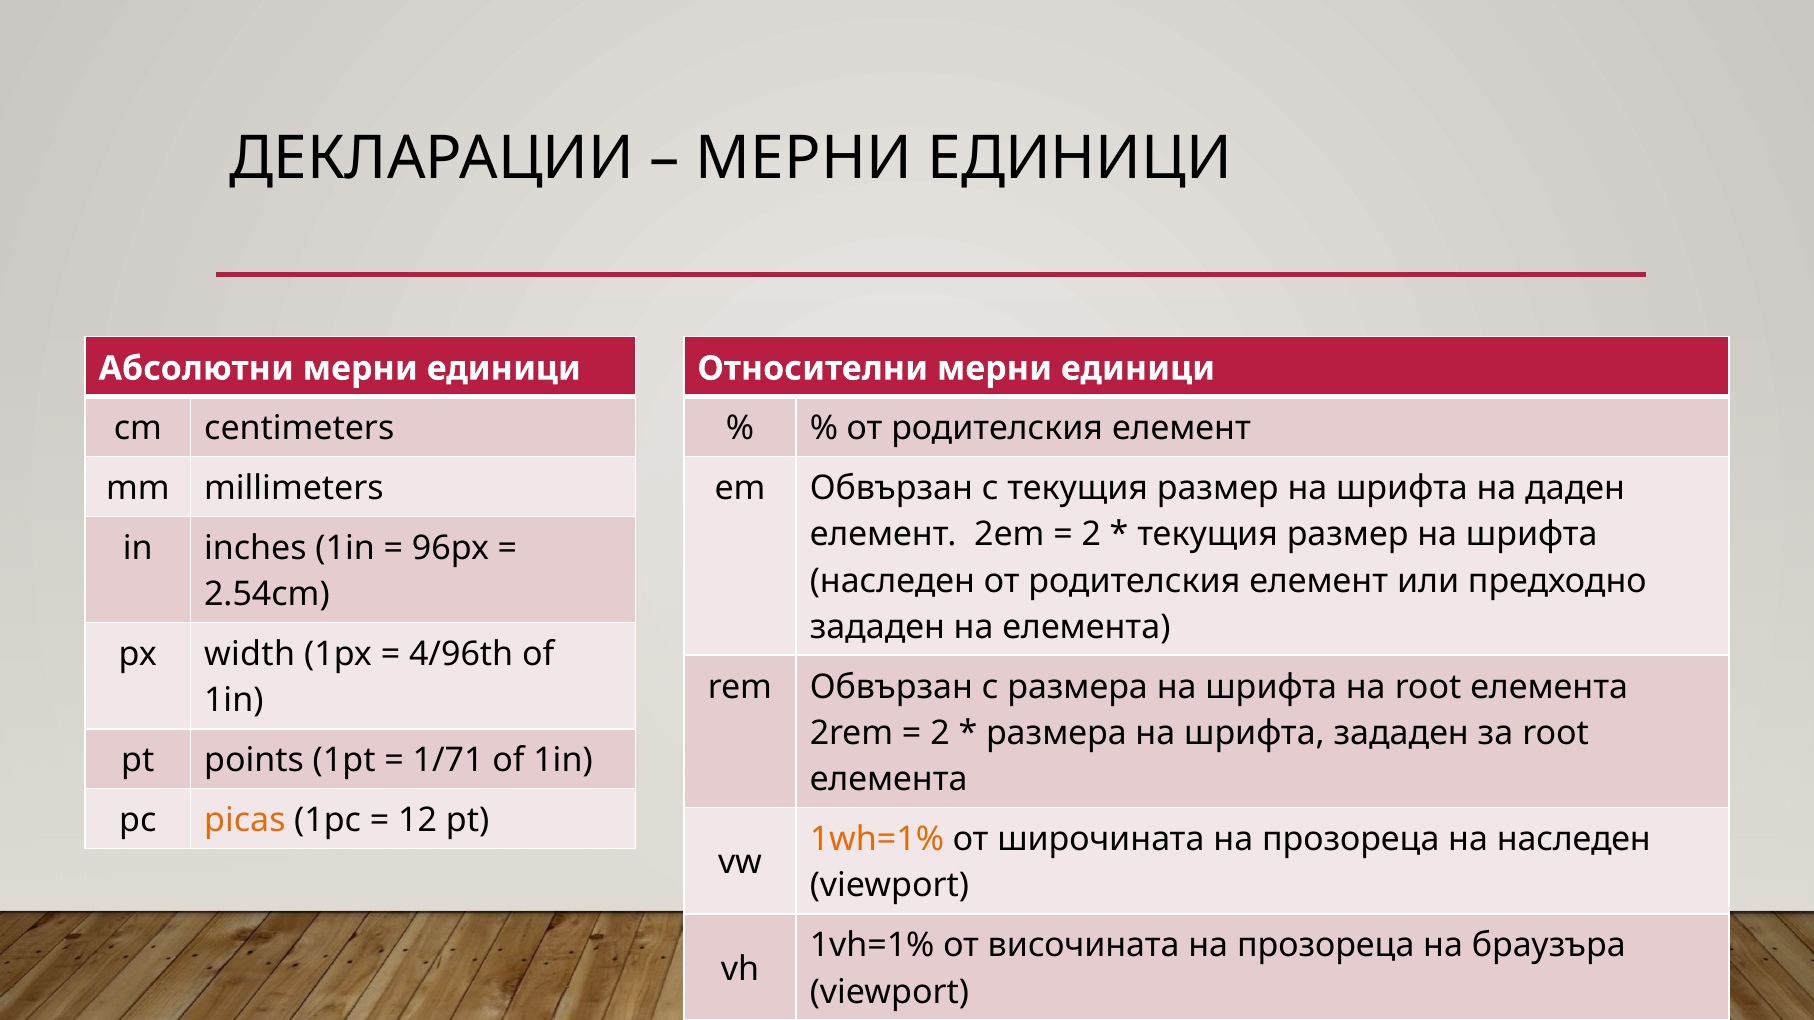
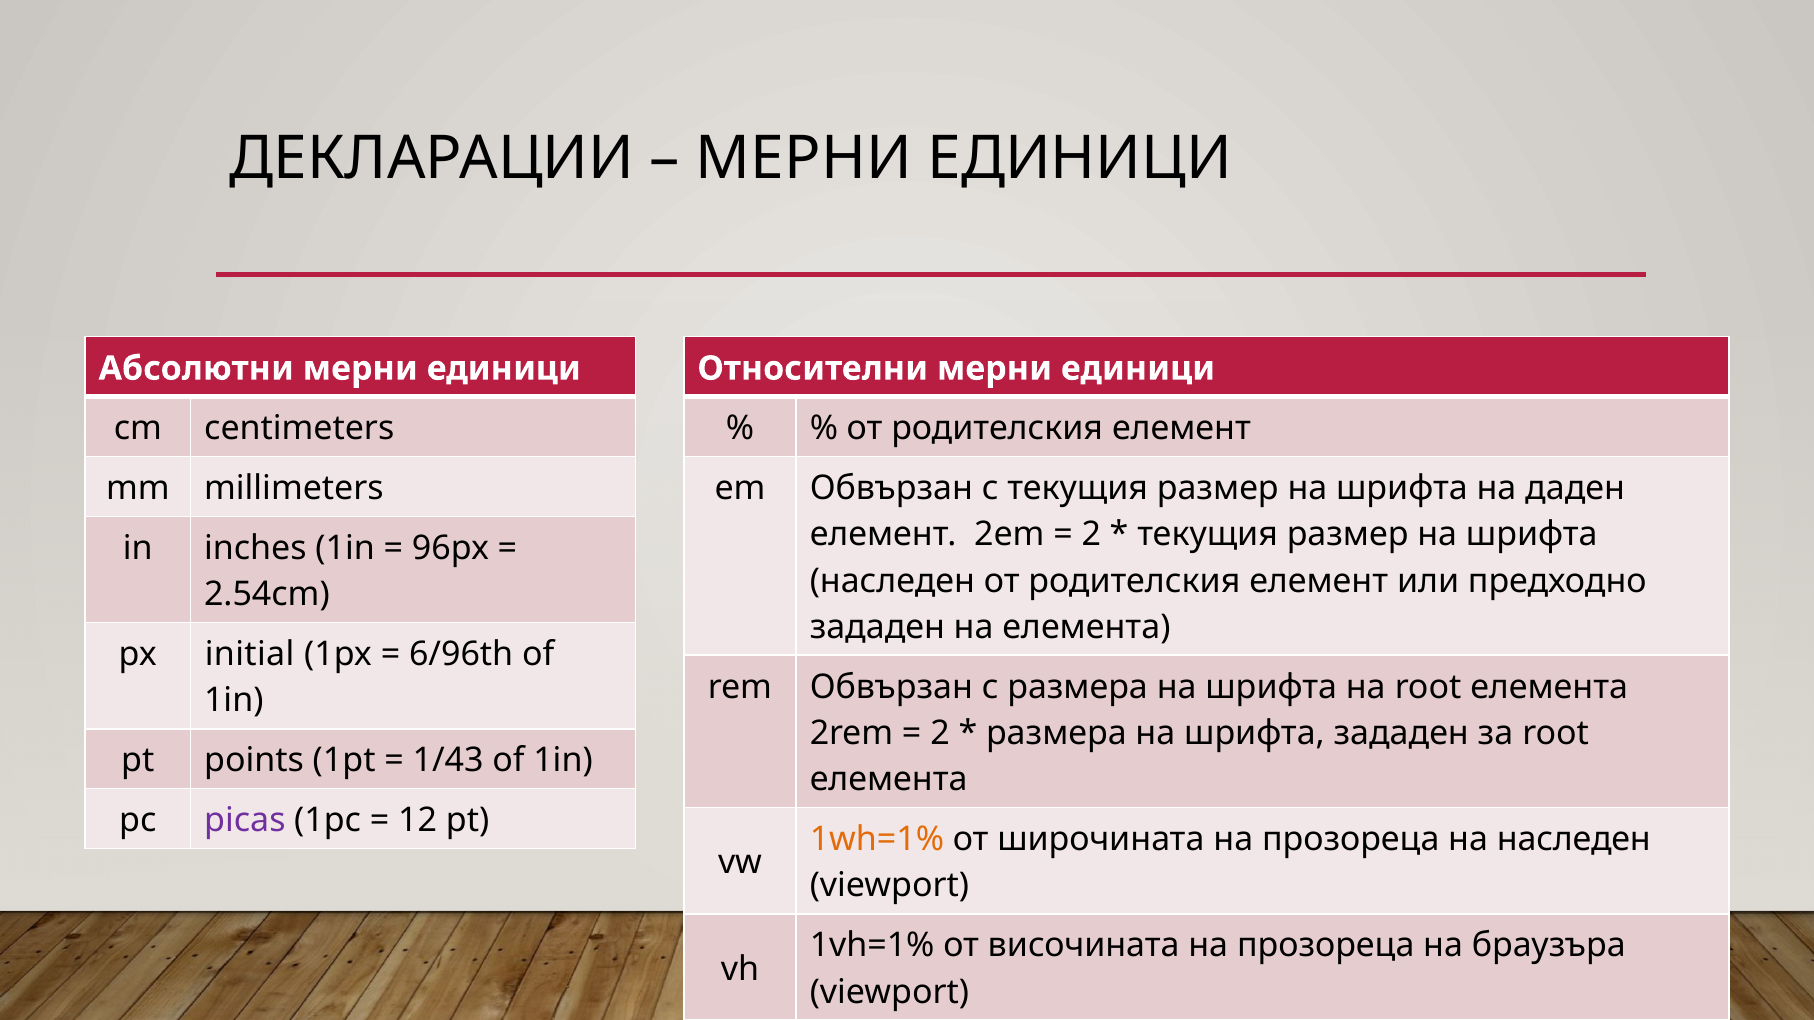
width: width -> initial
4/96th: 4/96th -> 6/96th
1/71: 1/71 -> 1/43
picas colour: orange -> purple
